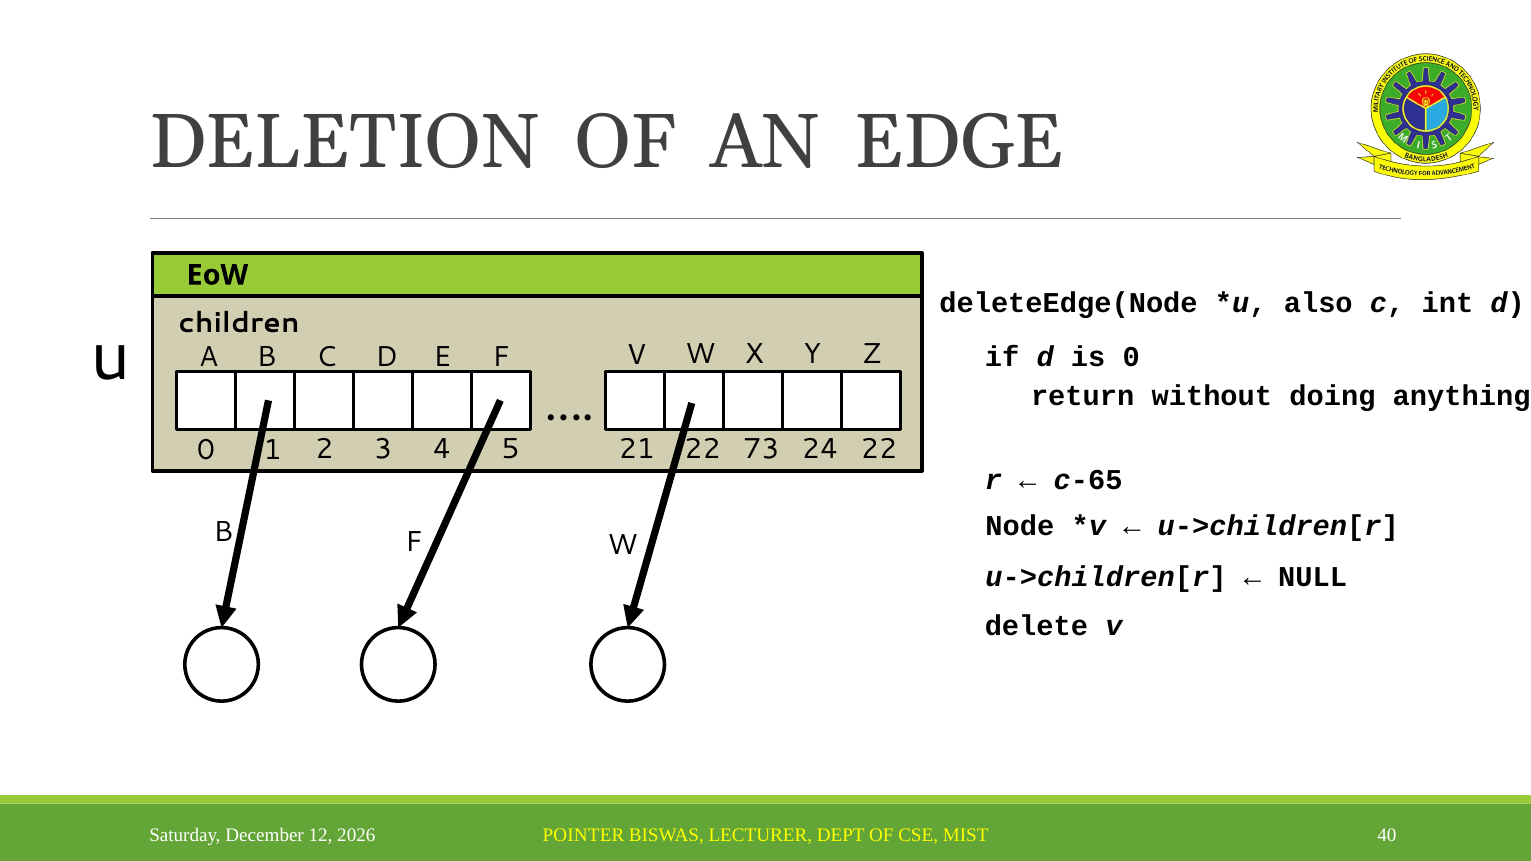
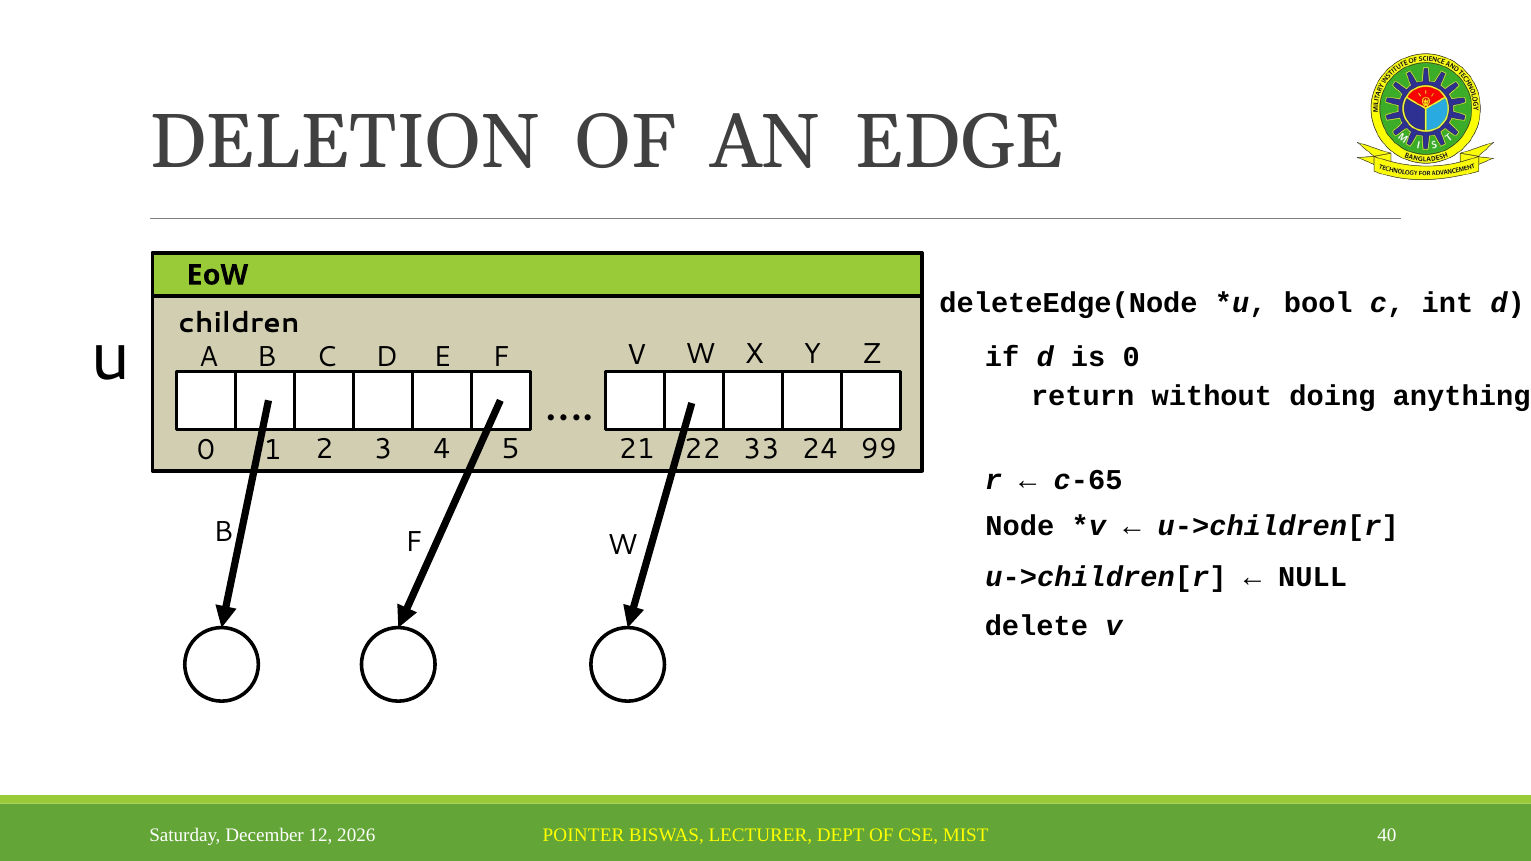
also: also -> bool
73: 73 -> 33
24 22: 22 -> 99
